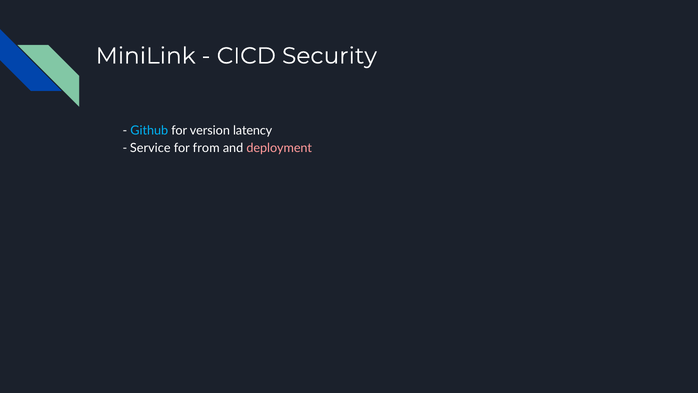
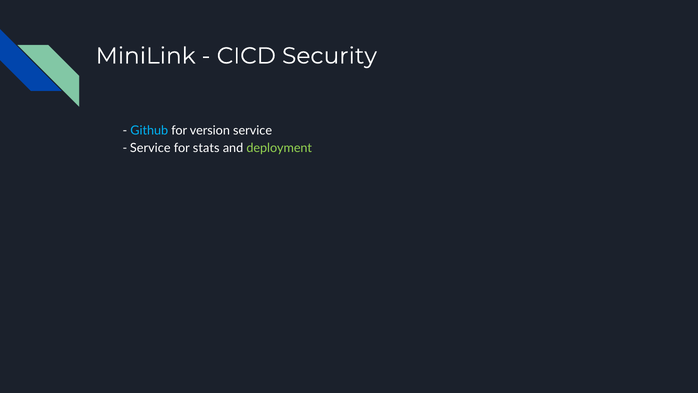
version latency: latency -> service
from: from -> stats
deployment colour: pink -> light green
